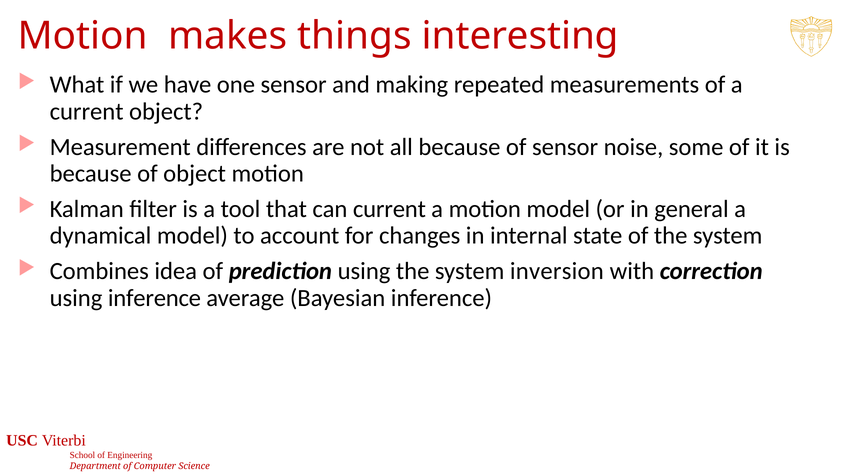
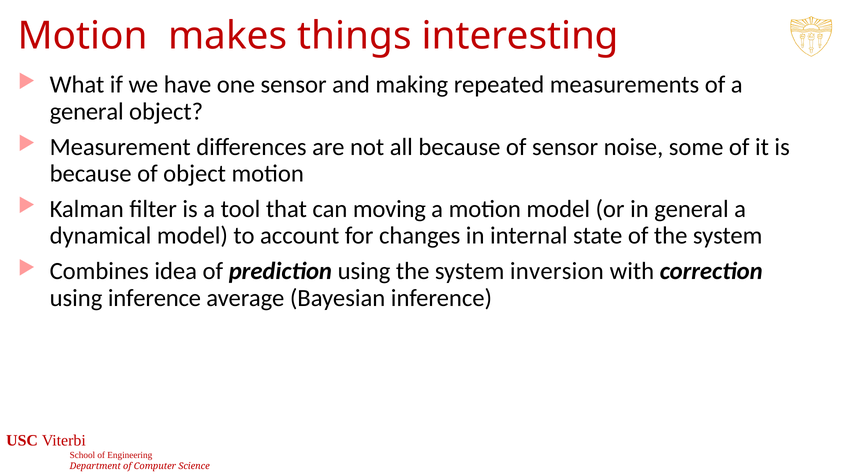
current at (87, 111): current -> general
can current: current -> moving
